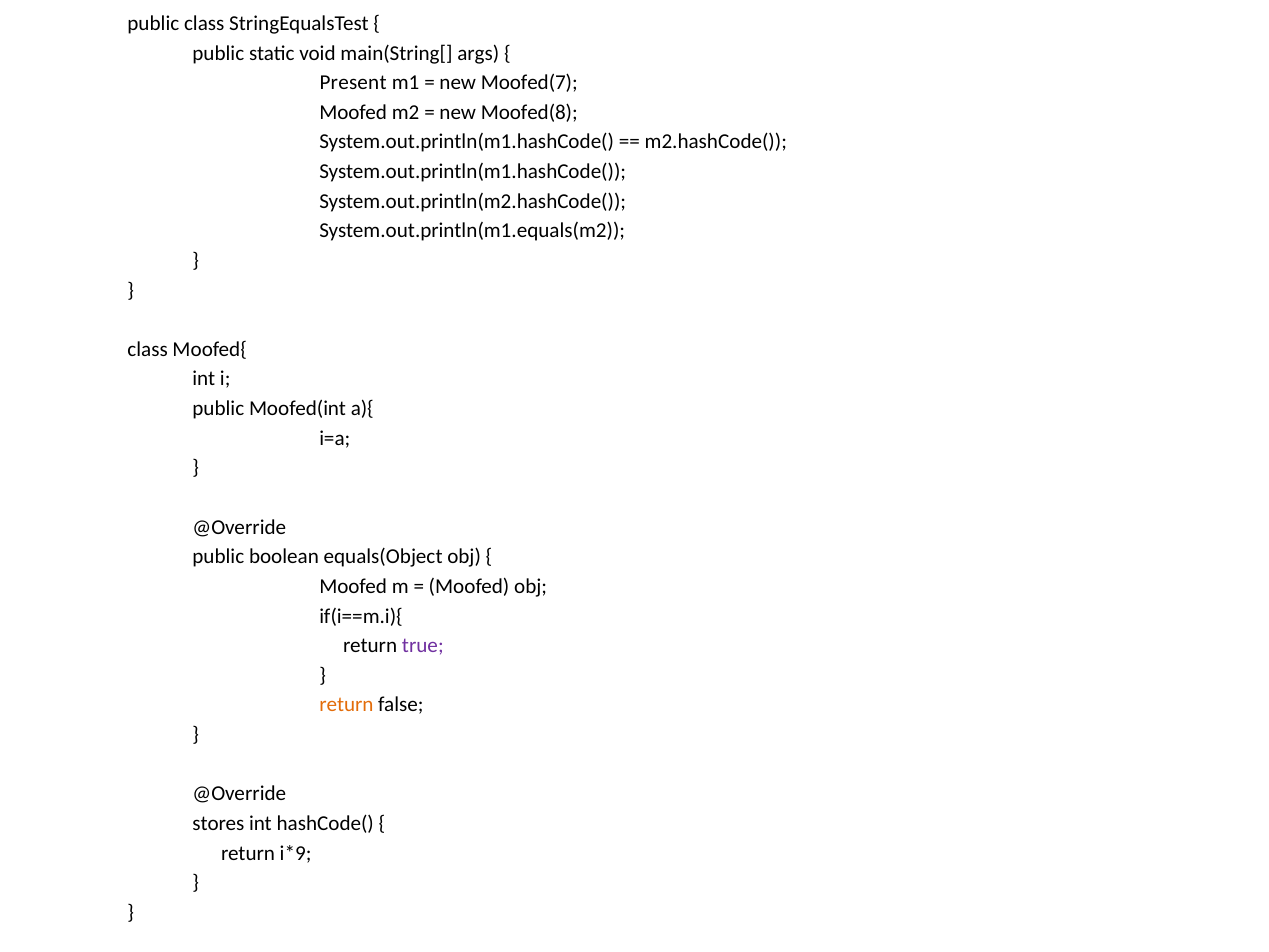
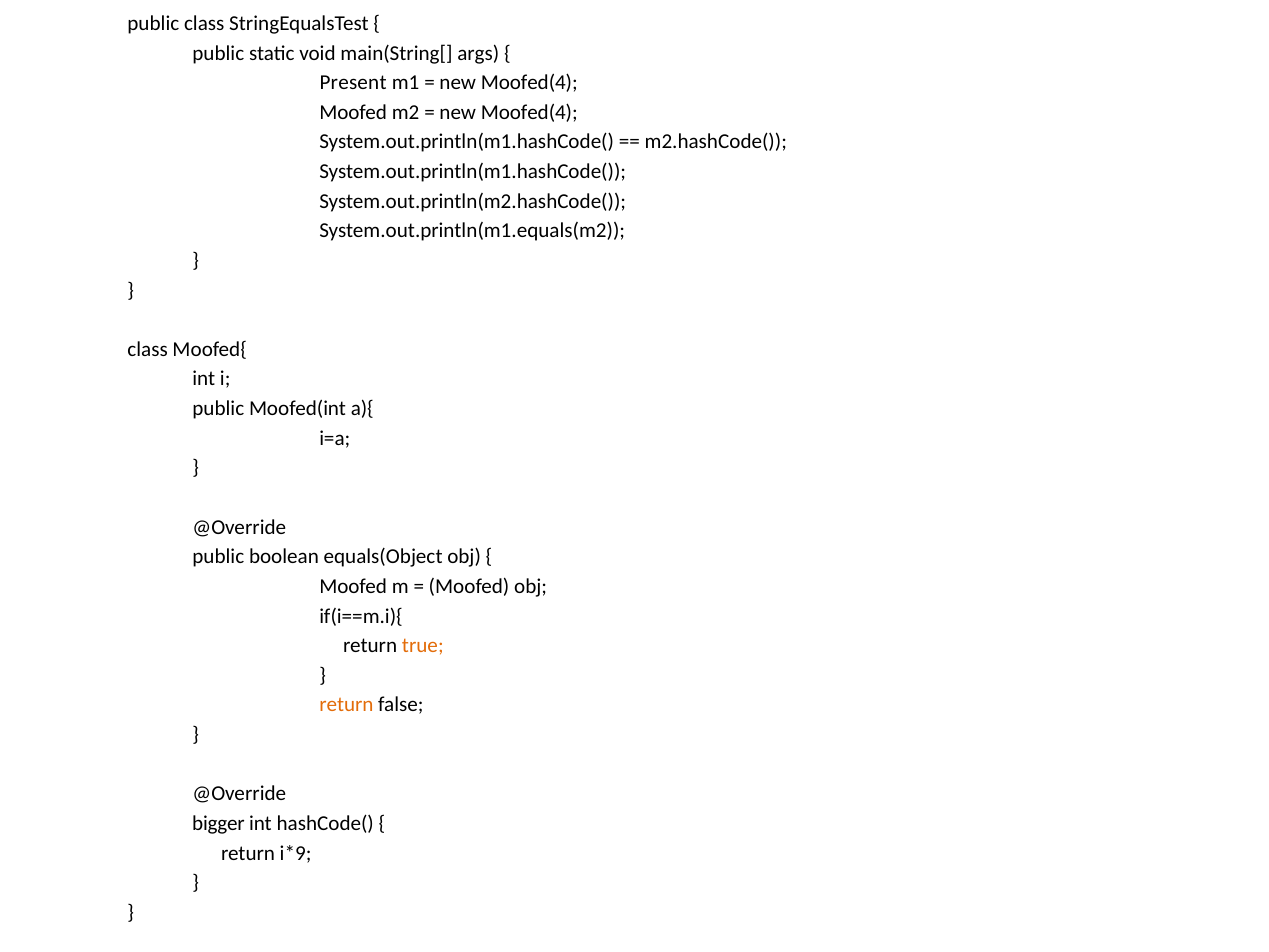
Moofed(7 at (529, 83): Moofed(7 -> Moofed(4
Moofed(8 at (529, 112): Moofed(8 -> Moofed(4
true colour: purple -> orange
stores: stores -> bigger
